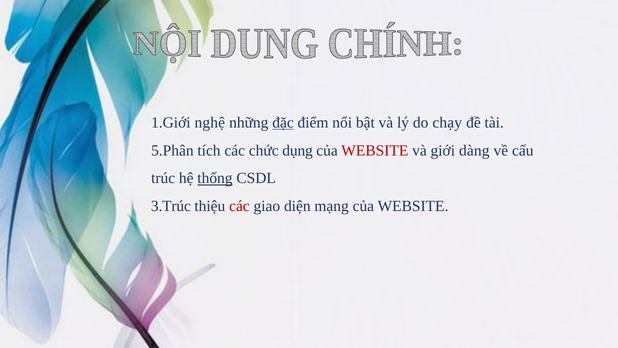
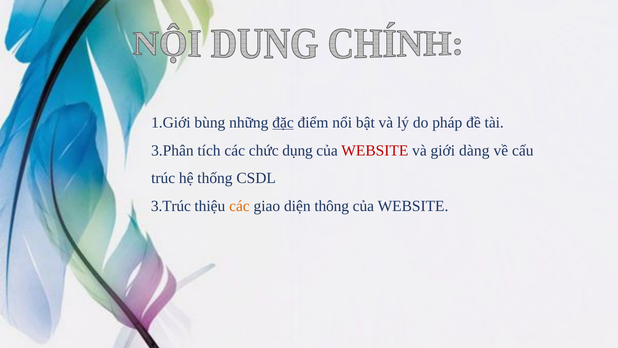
nghệ: nghệ -> bùng
chạy: chạy -> pháp
5.Phân: 5.Phân -> 3.Phân
thống underline: present -> none
các at (239, 206) colour: red -> orange
mạng: mạng -> thông
